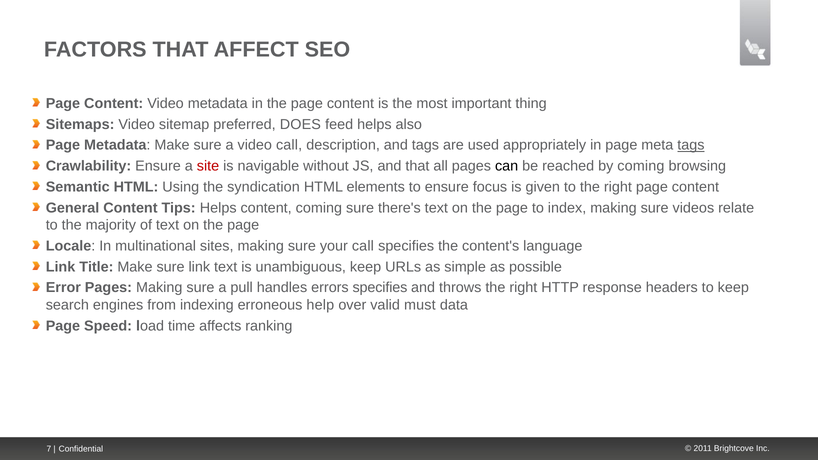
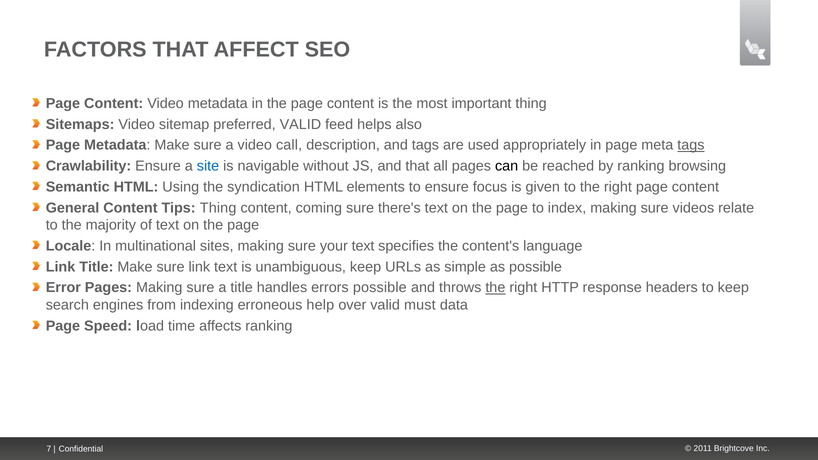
preferred DOES: DOES -> VALID
site colour: red -> blue
by coming: coming -> ranking
Tips Helps: Helps -> Thing
your call: call -> text
a pull: pull -> title
errors specifies: specifies -> possible
the at (495, 288) underline: none -> present
